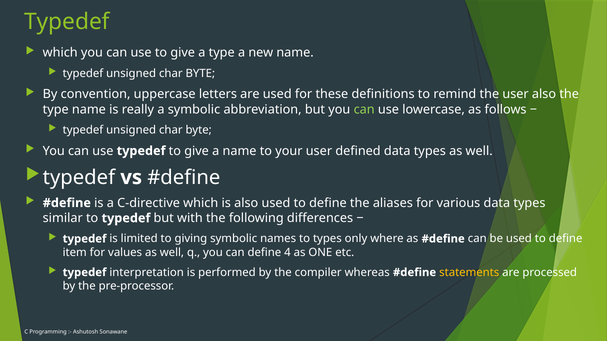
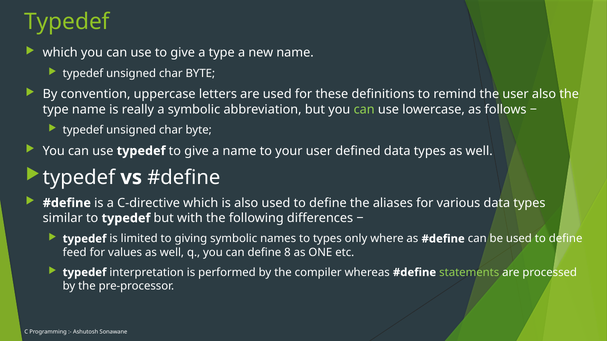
item: item -> feed
4: 4 -> 8
statements colour: yellow -> light green
